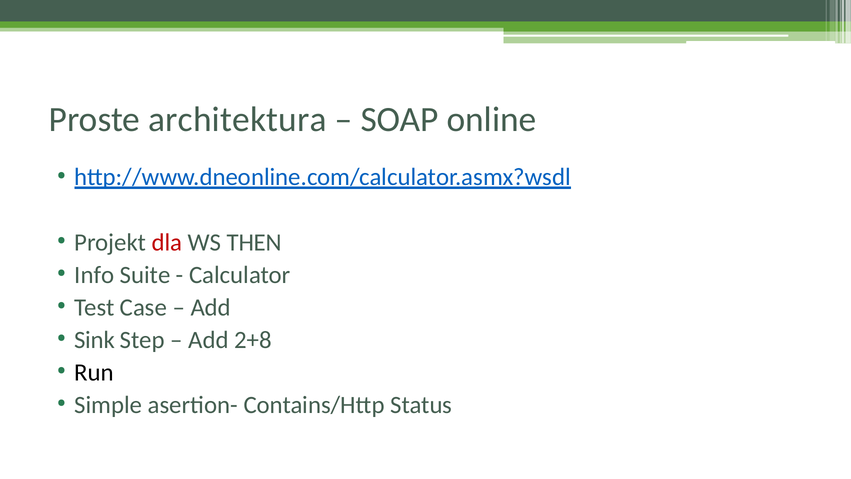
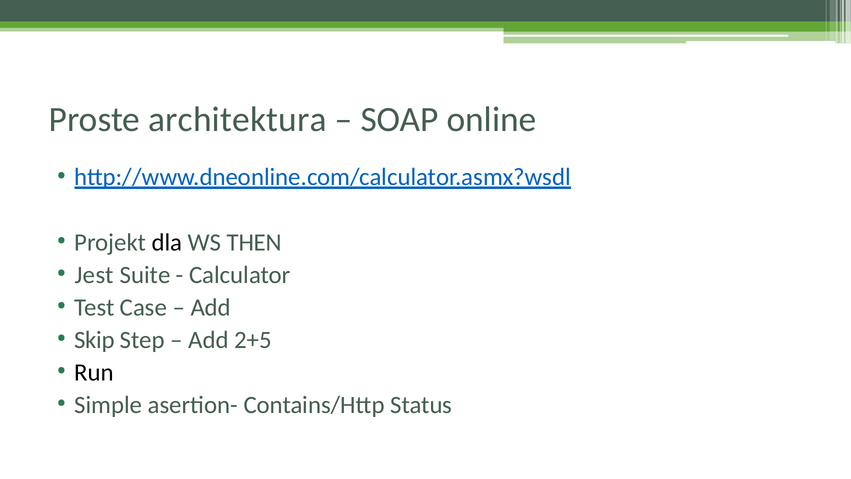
dla colour: red -> black
Info: Info -> Jest
Sink: Sink -> Skip
2+8: 2+8 -> 2+5
